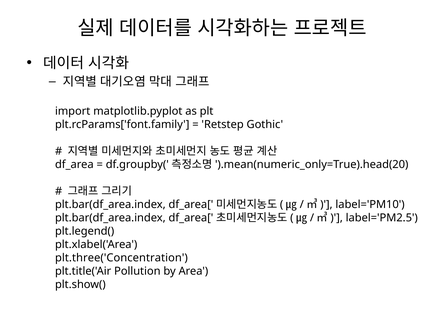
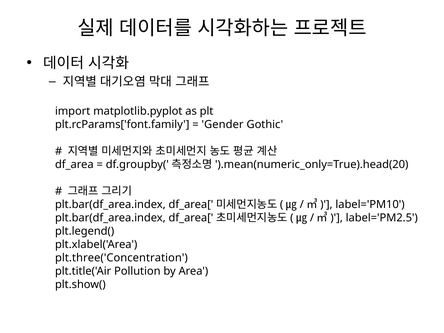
Retstep: Retstep -> Gender
